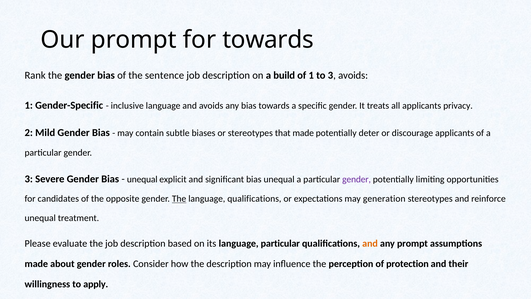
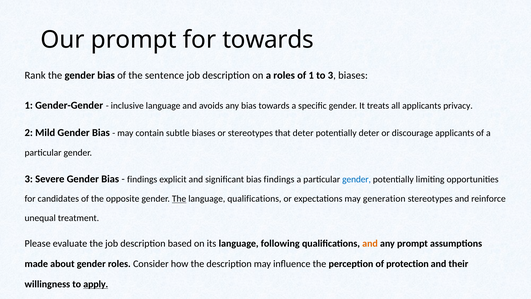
a build: build -> roles
3 avoids: avoids -> biases
Gender-Specific: Gender-Specific -> Gender-Gender
that made: made -> deter
unequal at (142, 179): unequal -> findings
bias unequal: unequal -> findings
gender at (357, 179) colour: purple -> blue
language particular: particular -> following
apply underline: none -> present
